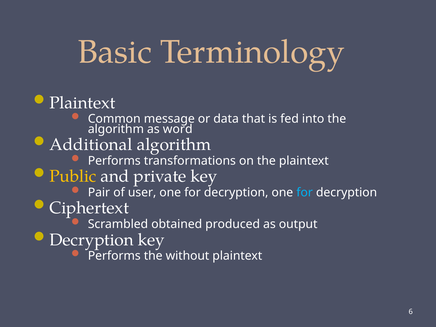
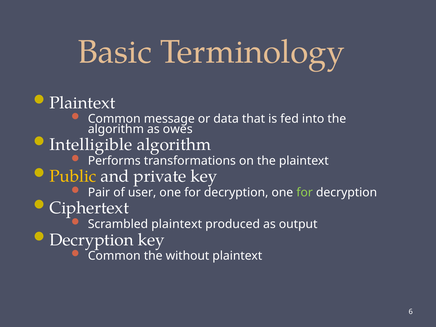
word: word -> owes
Additional: Additional -> Intelligible
for at (305, 193) colour: light blue -> light green
Scrambled obtained: obtained -> plaintext
Performs at (114, 256): Performs -> Common
